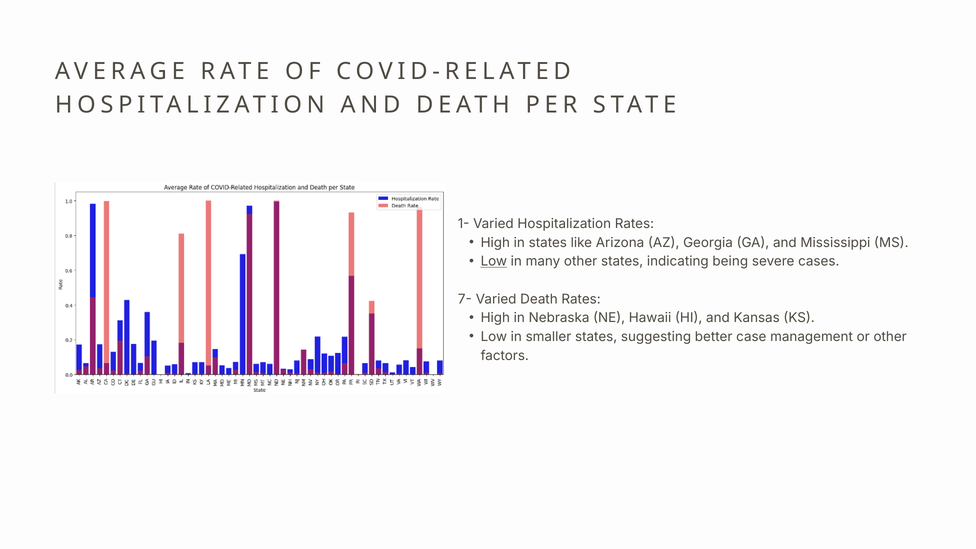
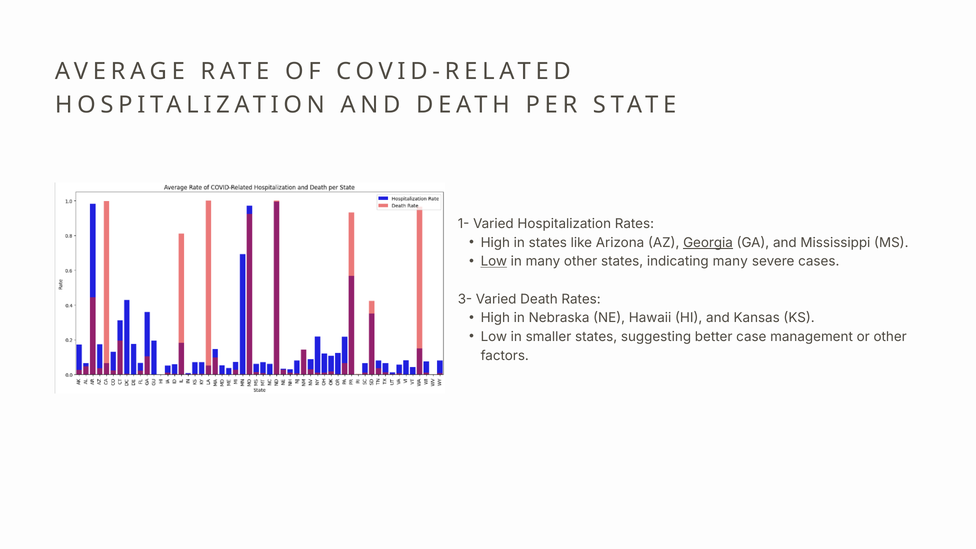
Georgia underline: none -> present
indicating being: being -> many
7-: 7- -> 3-
